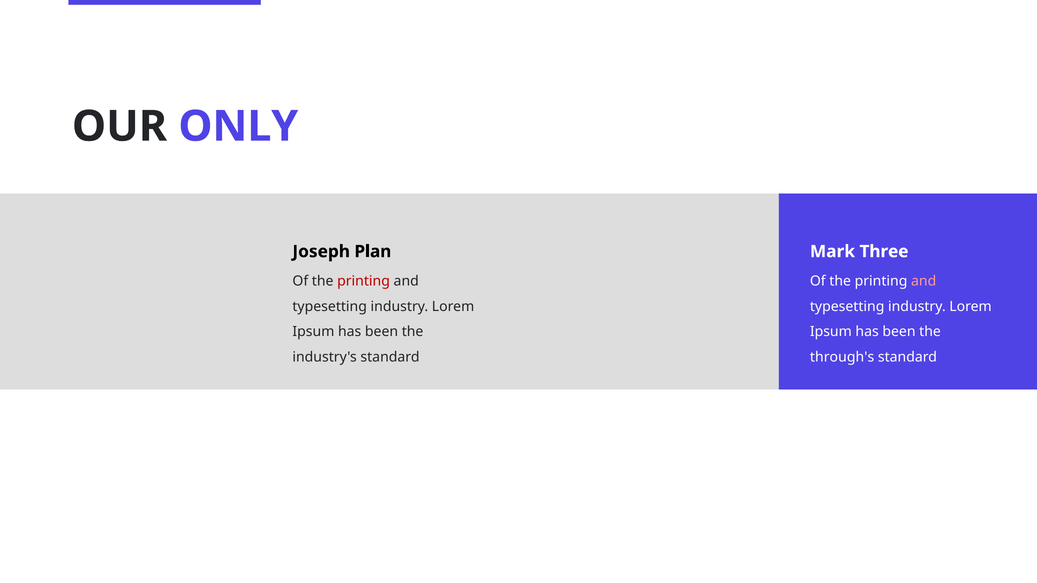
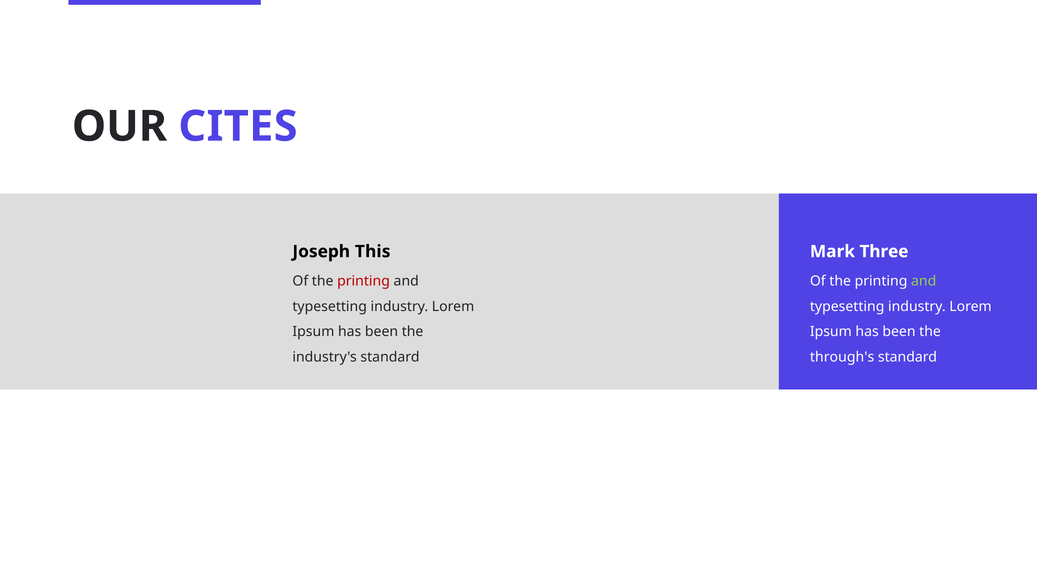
ONLY: ONLY -> CITES
Plan: Plan -> This
and at (924, 281) colour: pink -> light green
